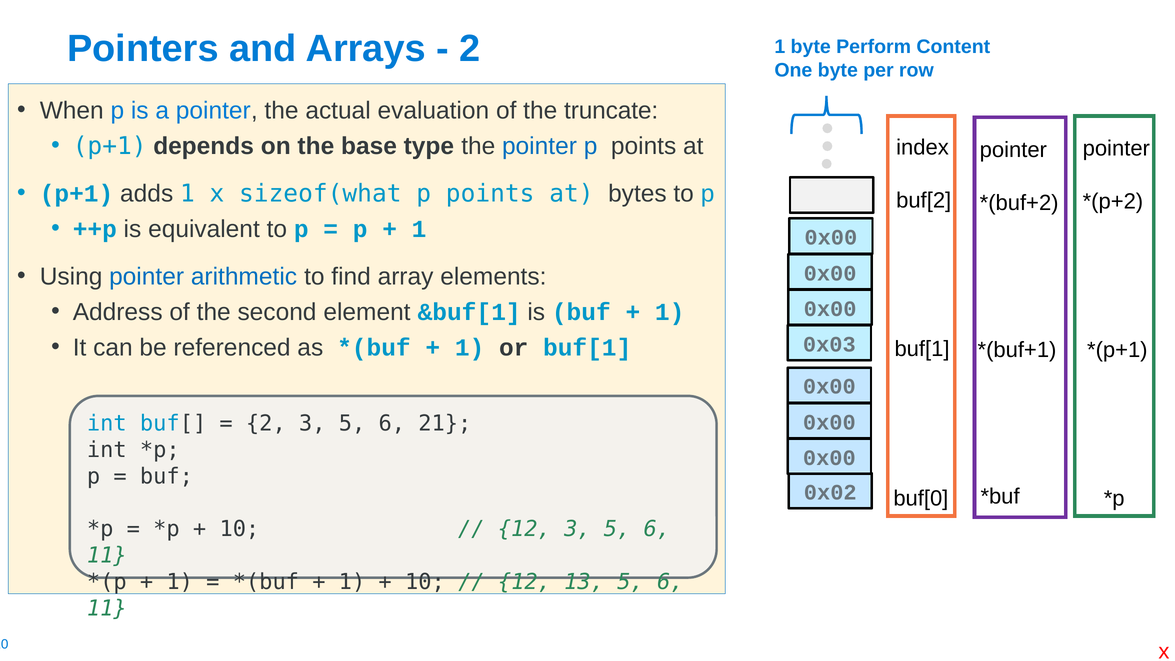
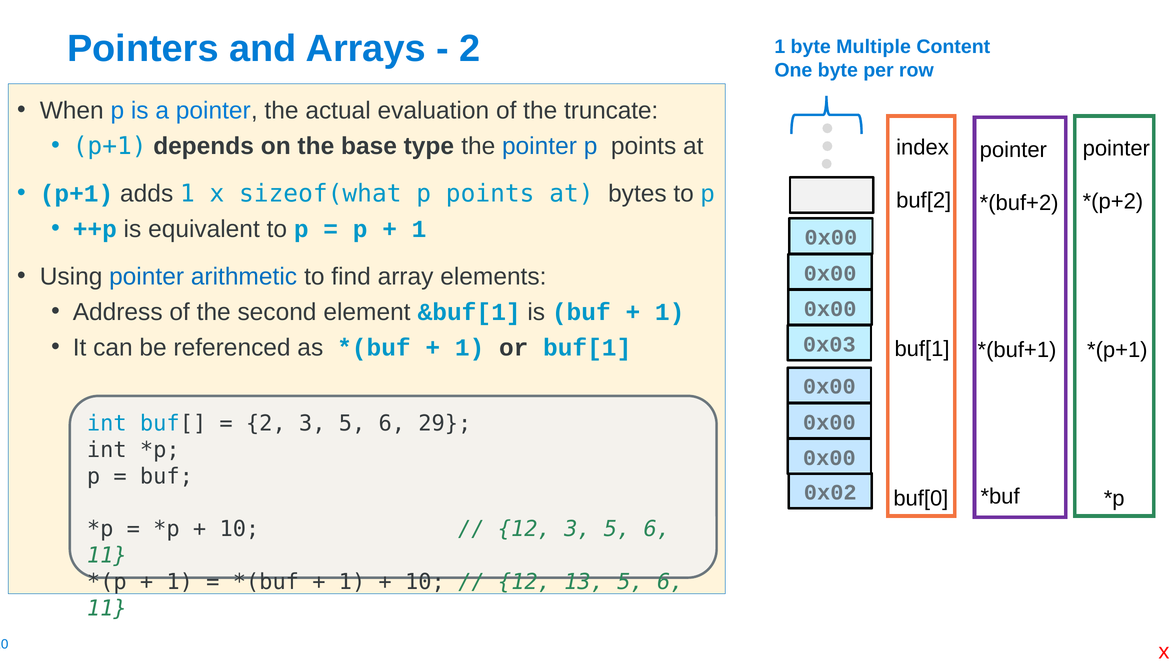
Perform: Perform -> Multiple
21: 21 -> 29
